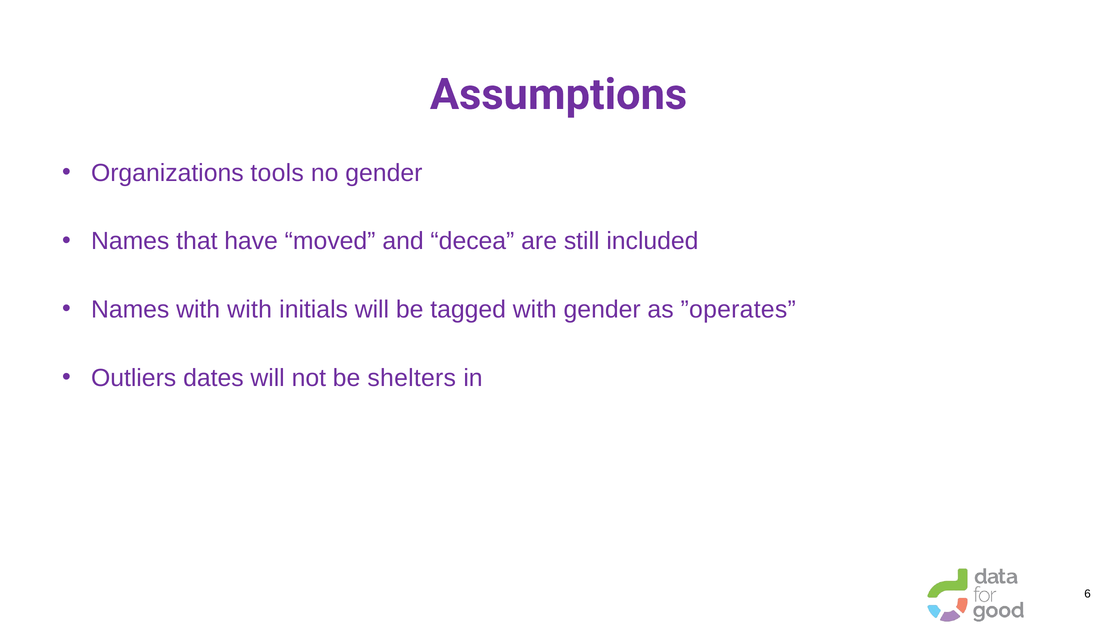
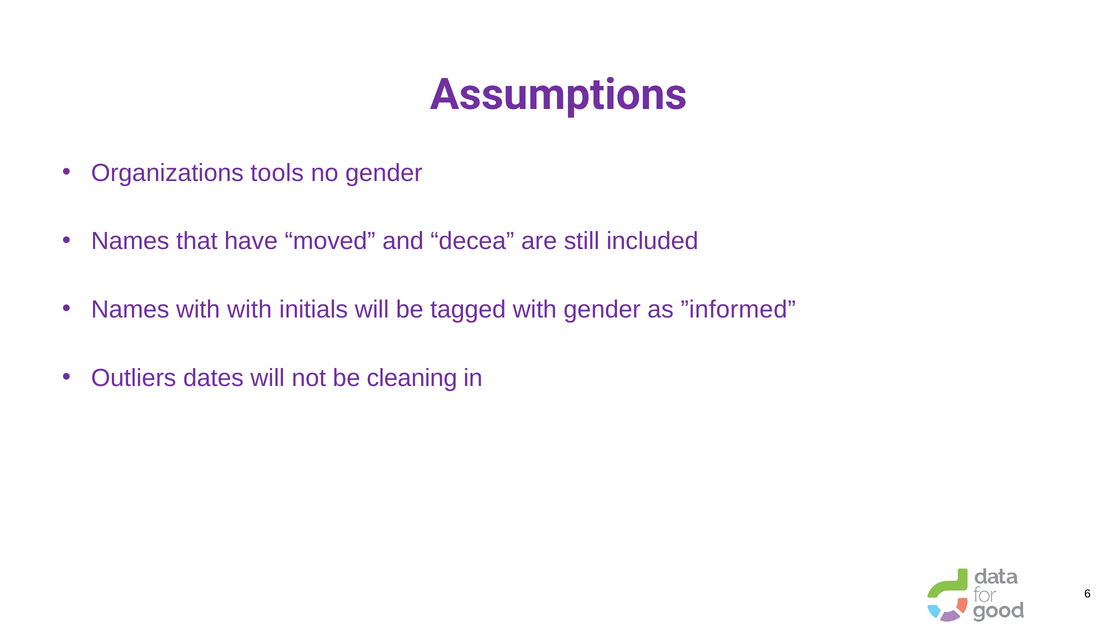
”operates: ”operates -> ”informed
shelters: shelters -> cleaning
